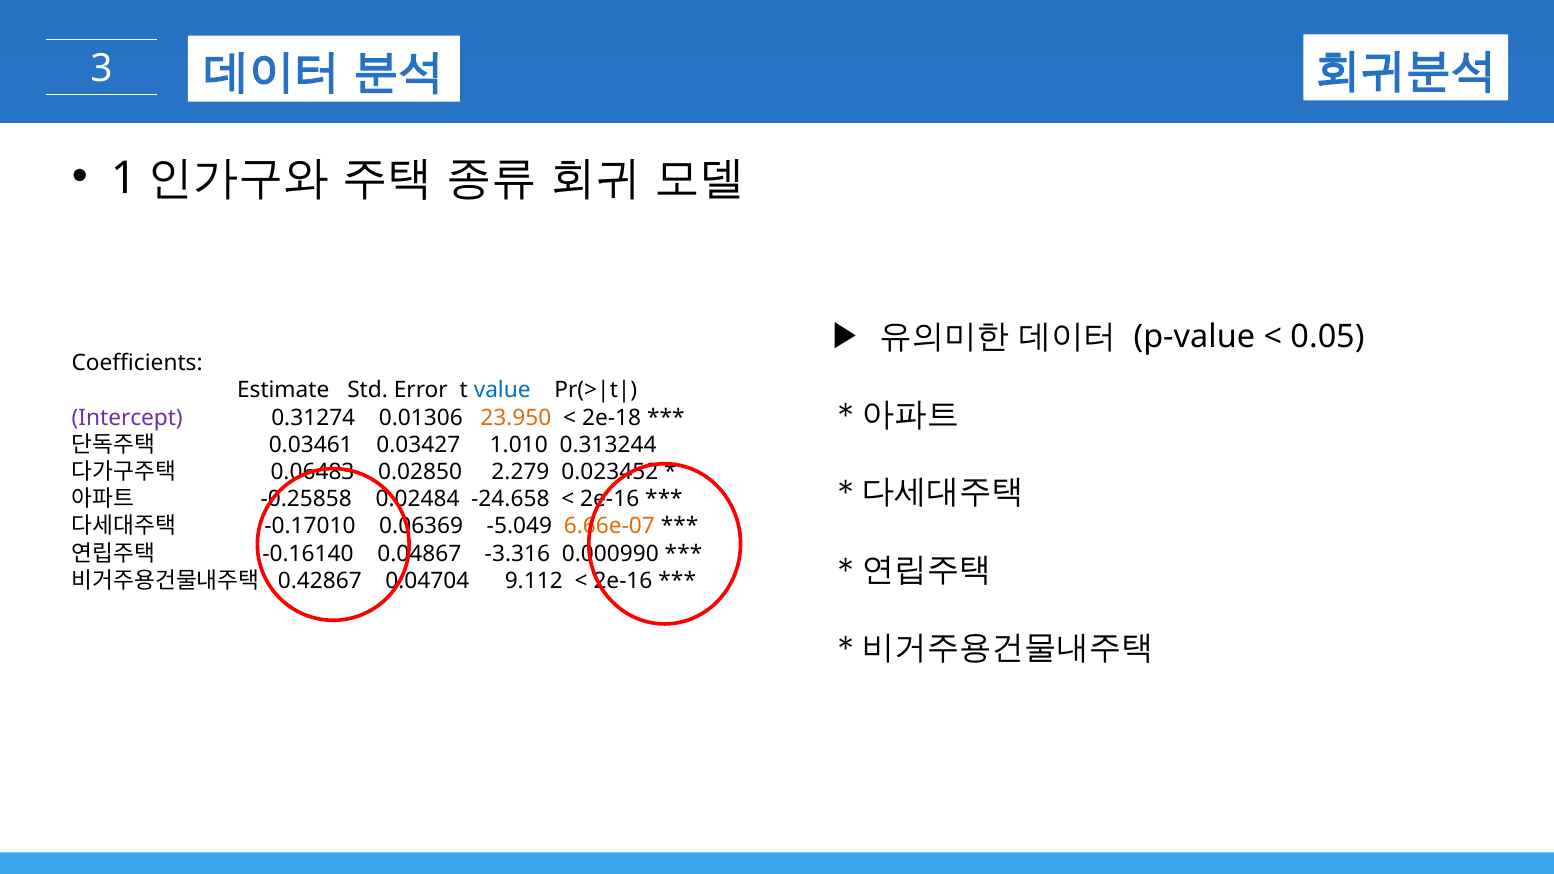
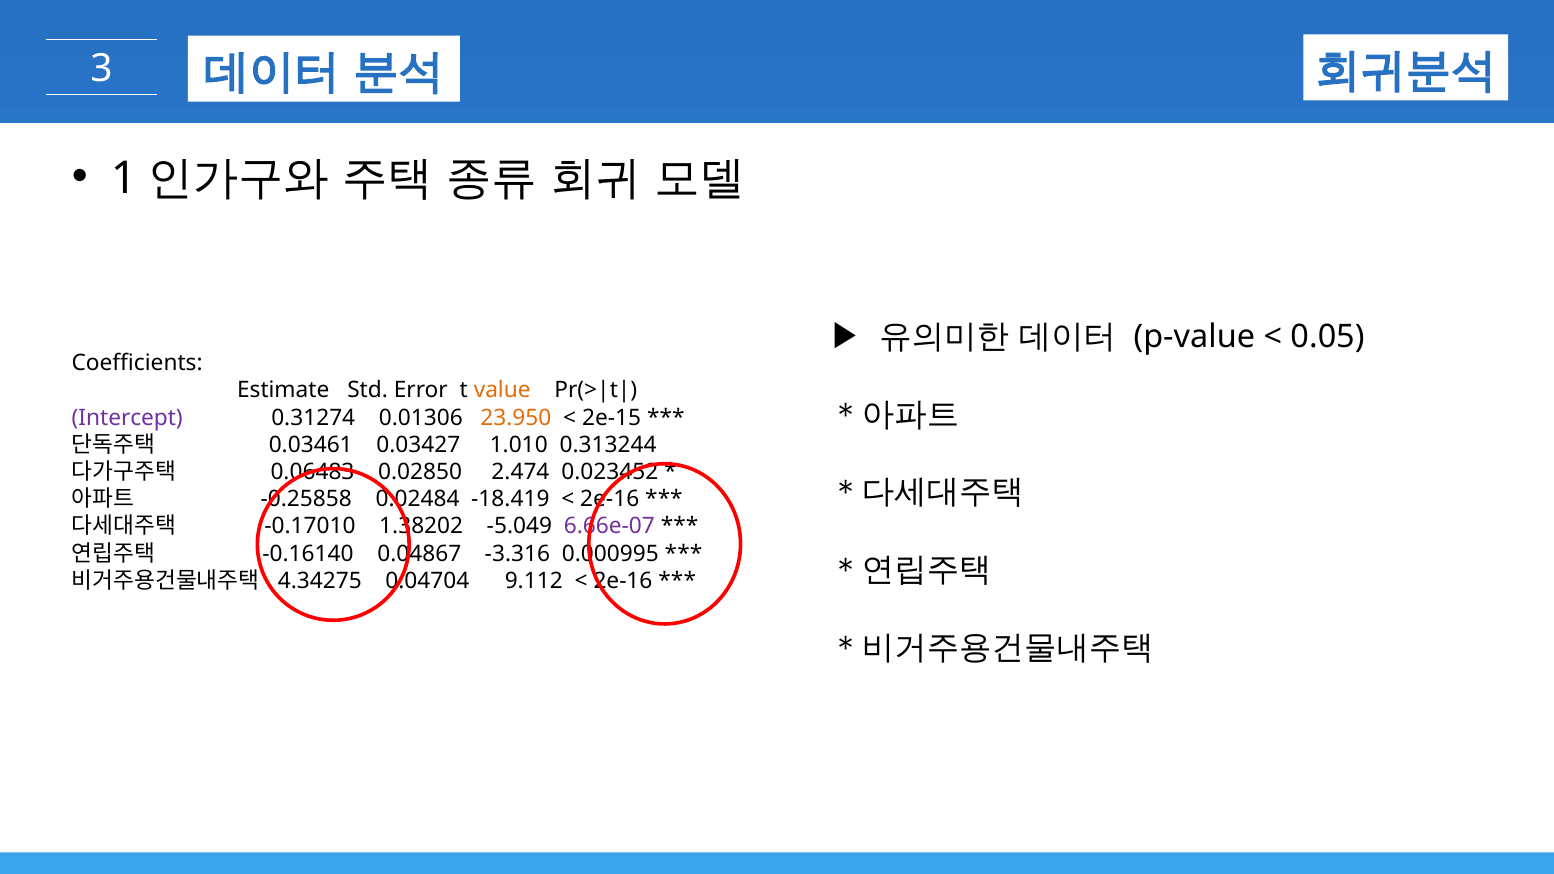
value colour: blue -> orange
2e-18: 2e-18 -> 2e-15
2.279: 2.279 -> 2.474
-24.658: -24.658 -> -18.419
0.06369: 0.06369 -> 1.38202
6.66e-07 colour: orange -> purple
0.000990: 0.000990 -> 0.000995
0.42867: 0.42867 -> 4.34275
